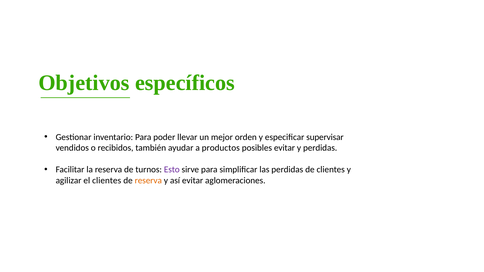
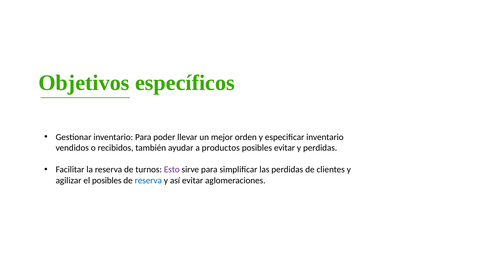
especificar supervisar: supervisar -> inventario
el clientes: clientes -> posibles
reserva at (148, 181) colour: orange -> blue
